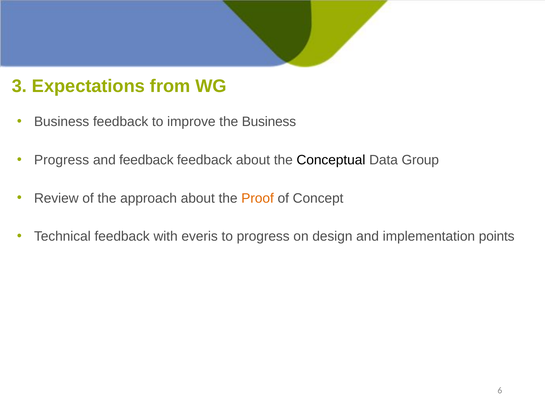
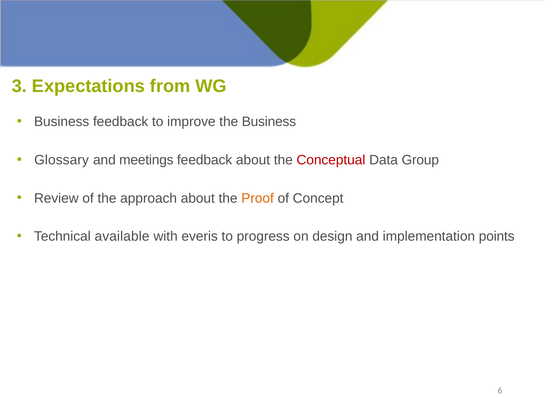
Progress at (62, 160): Progress -> Glossary
and feedback: feedback -> meetings
Conceptual colour: black -> red
Technical feedback: feedback -> available
